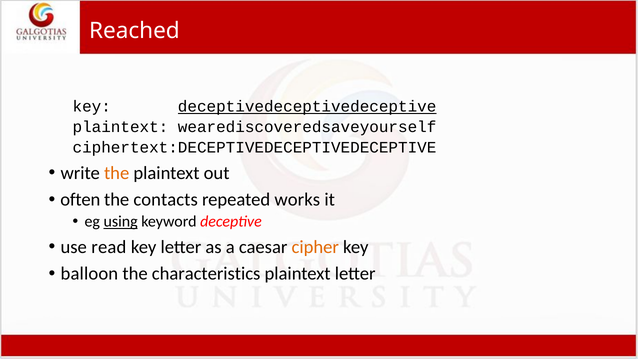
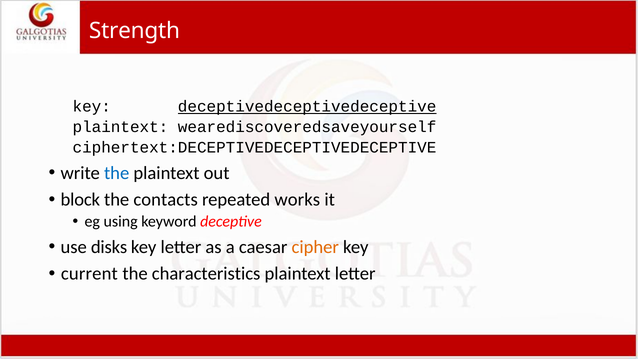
Reached: Reached -> Strength
the at (117, 173) colour: orange -> blue
often: often -> block
using underline: present -> none
read: read -> disks
balloon: balloon -> current
